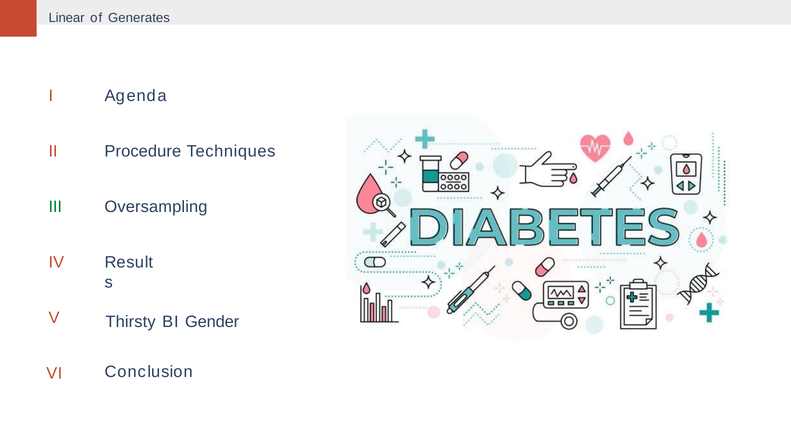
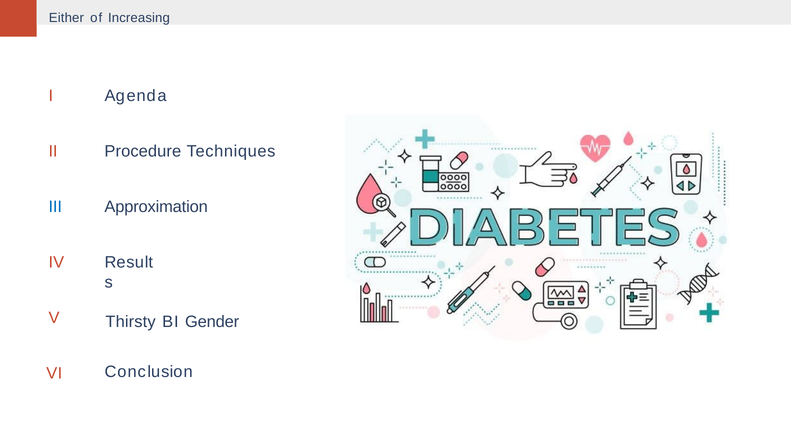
Linear: Linear -> Either
Generates: Generates -> Increasing
III colour: green -> blue
Oversampling: Oversampling -> Approximation
